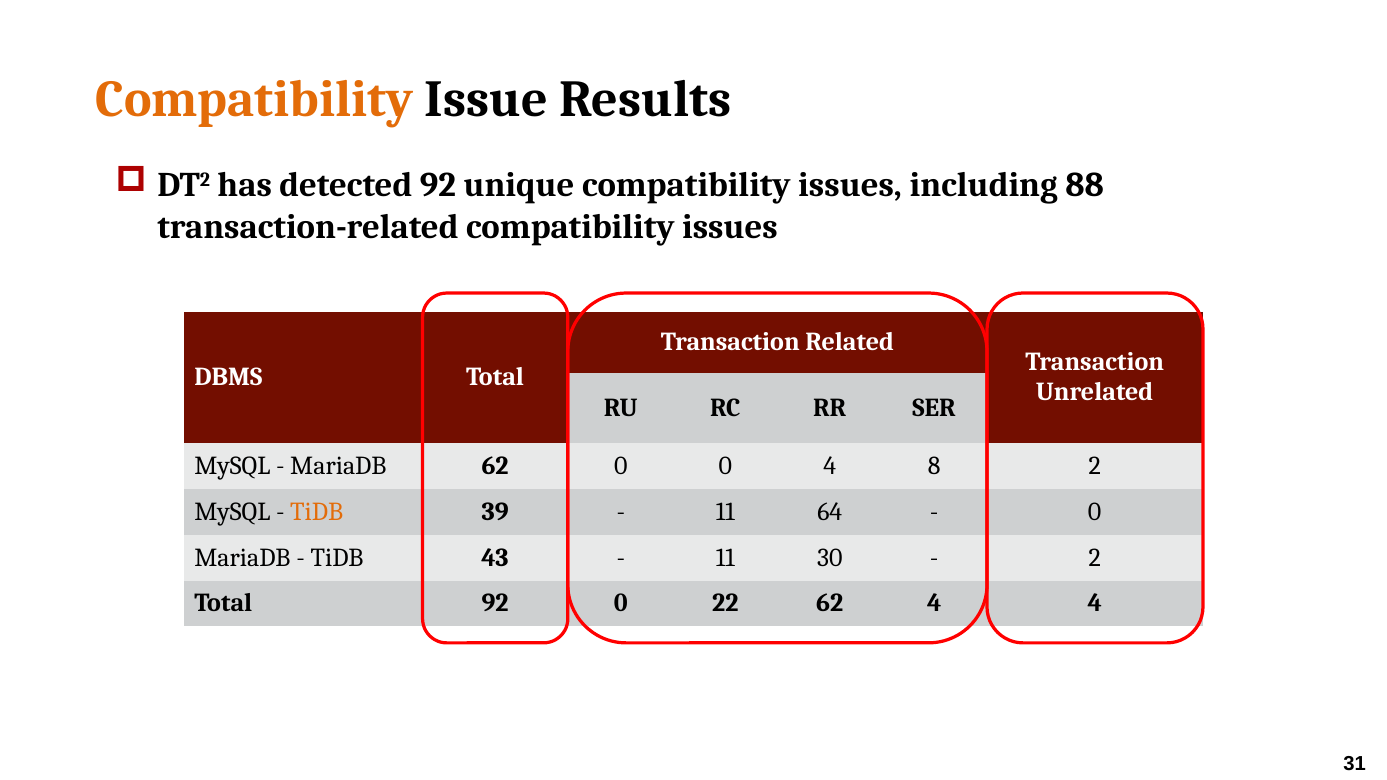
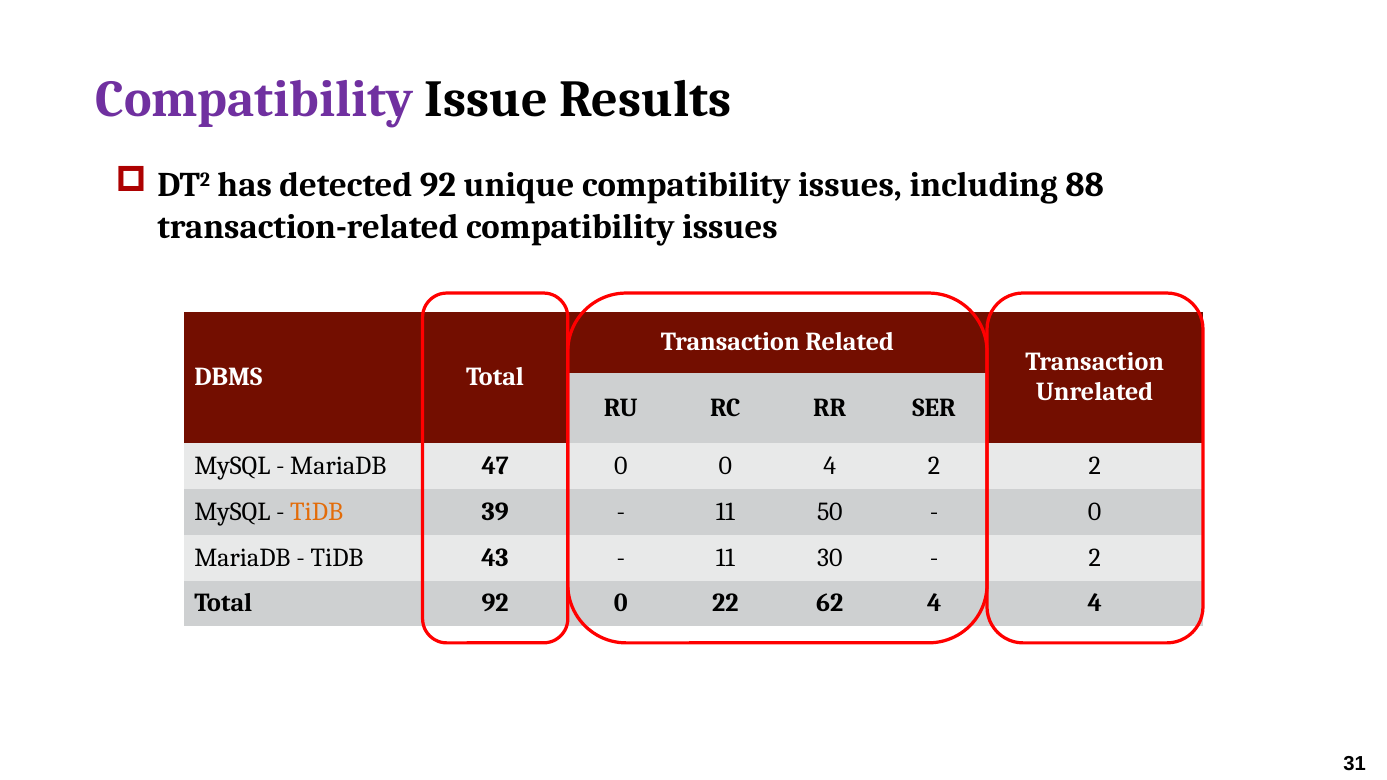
Compatibility at (255, 99) colour: orange -> purple
MariaDB 62: 62 -> 47
4 8: 8 -> 2
64: 64 -> 50
